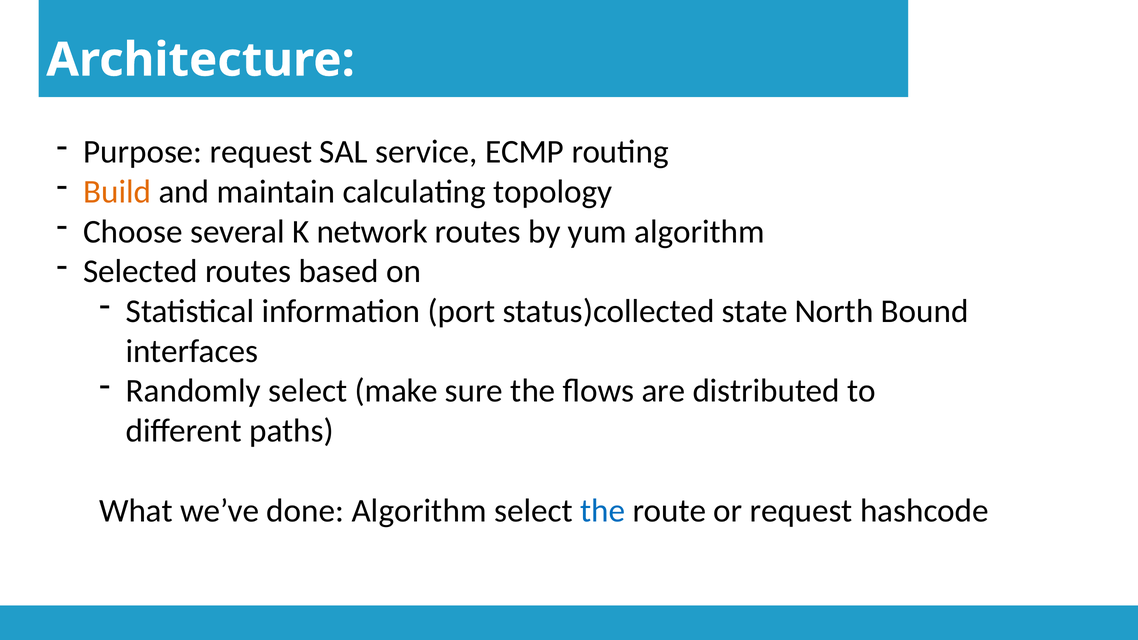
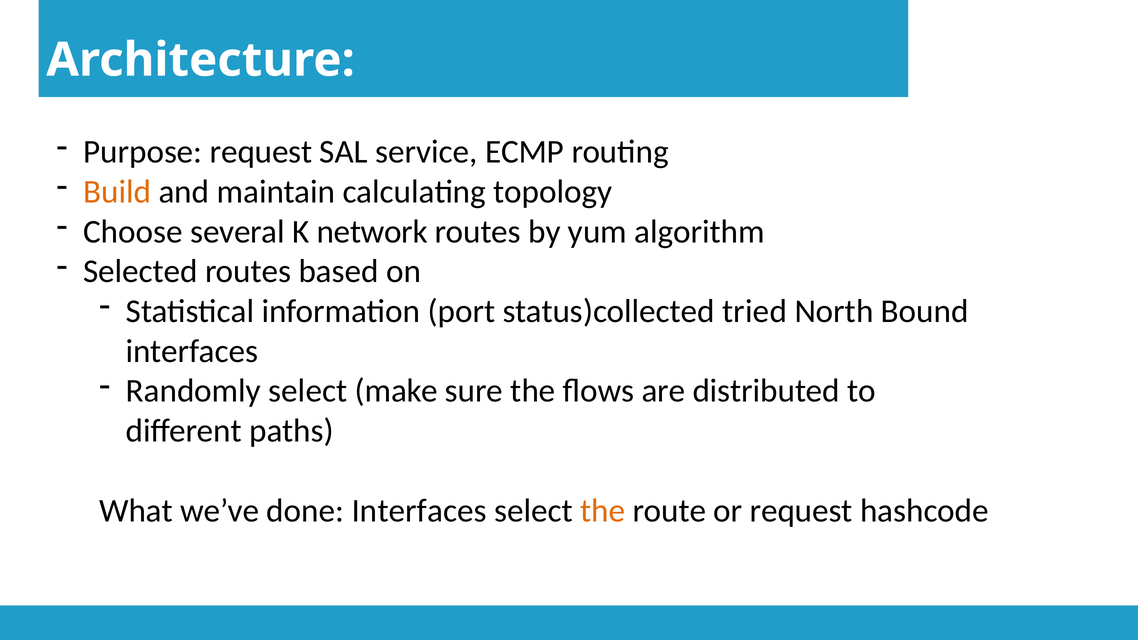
state: state -> tried
done Algorithm: Algorithm -> Interfaces
the at (603, 511) colour: blue -> orange
